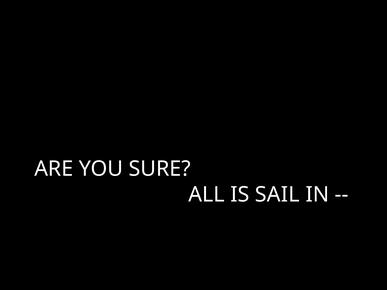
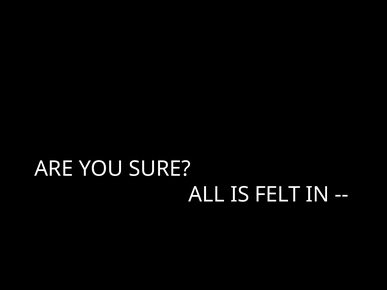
SAIL: SAIL -> FELT
